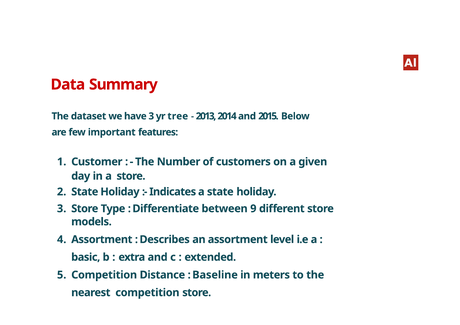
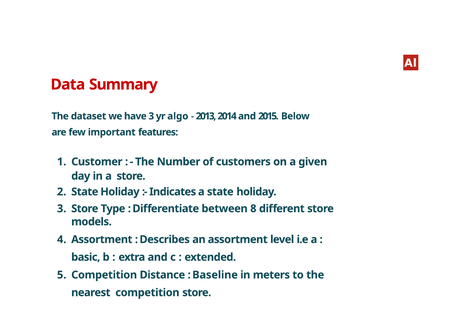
tree: tree -> algo
9: 9 -> 8
